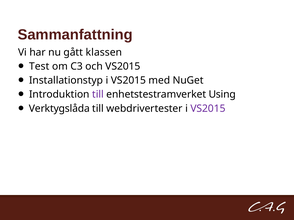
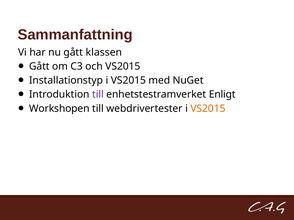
Test at (39, 66): Test -> Gått
Using: Using -> Enligt
Verktygslåda: Verktygslåda -> Workshopen
VS2015 at (208, 109) colour: purple -> orange
